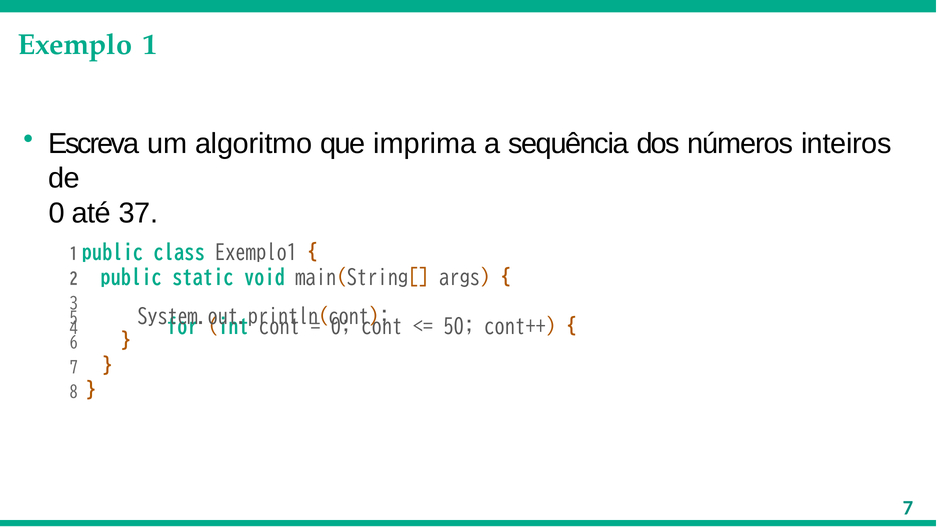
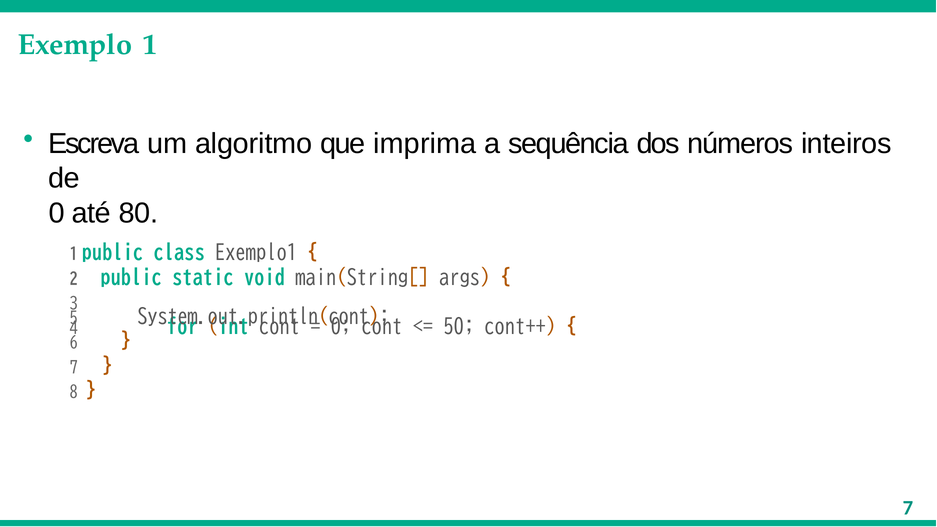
37: 37 -> 80
